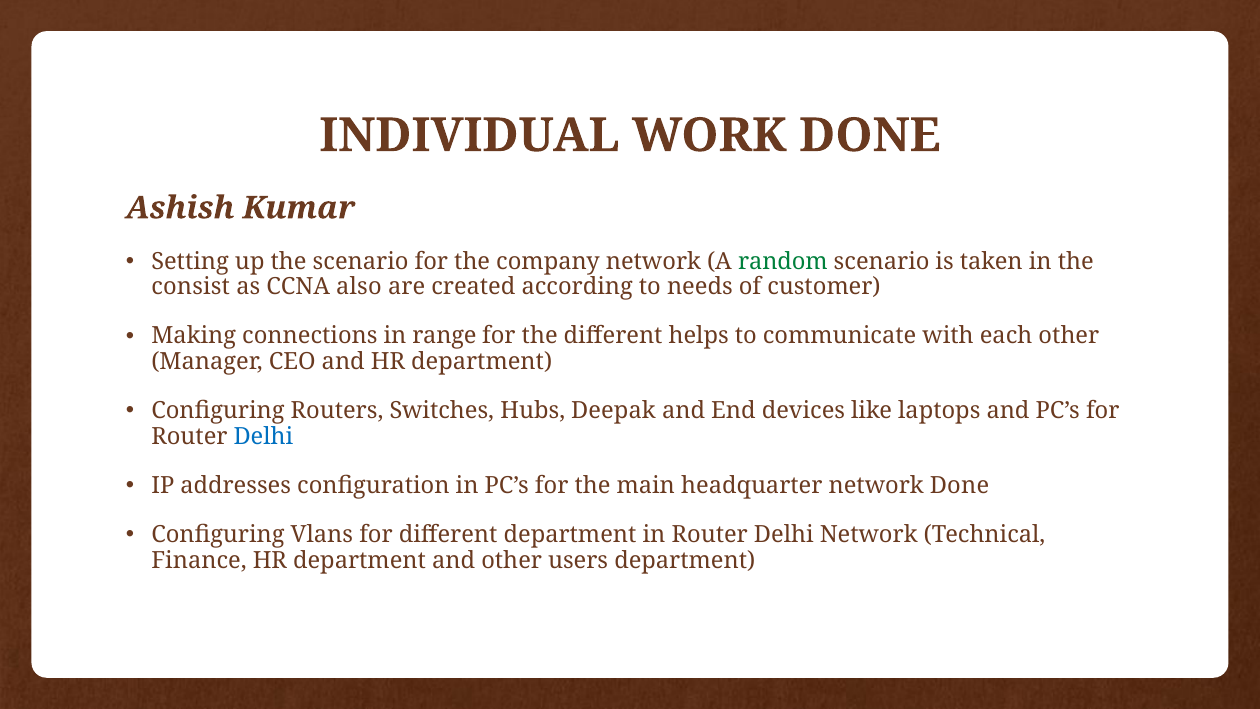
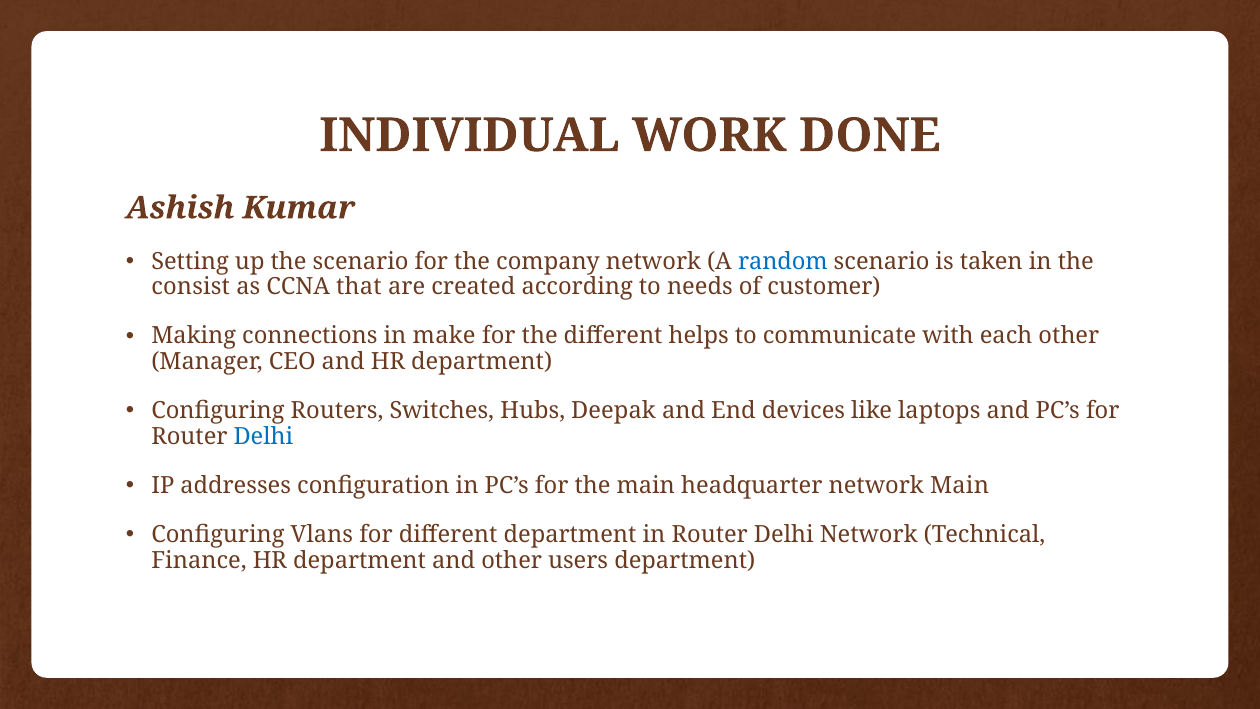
random colour: green -> blue
also: also -> that
range: range -> make
network Done: Done -> Main
